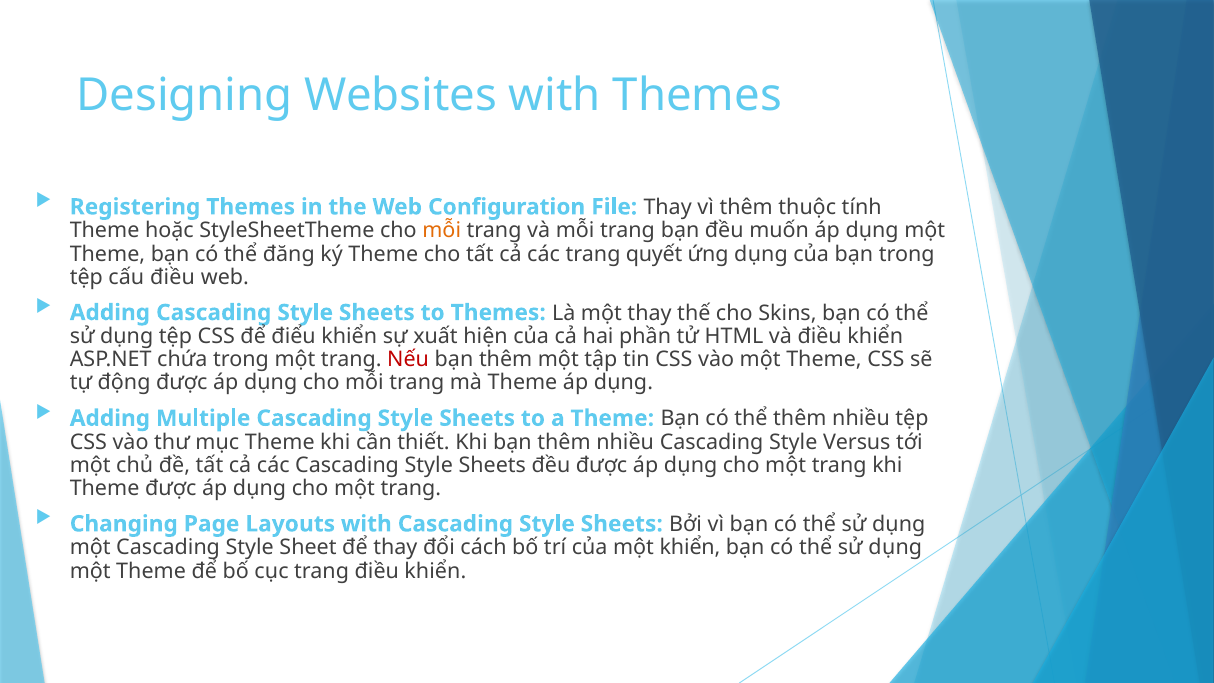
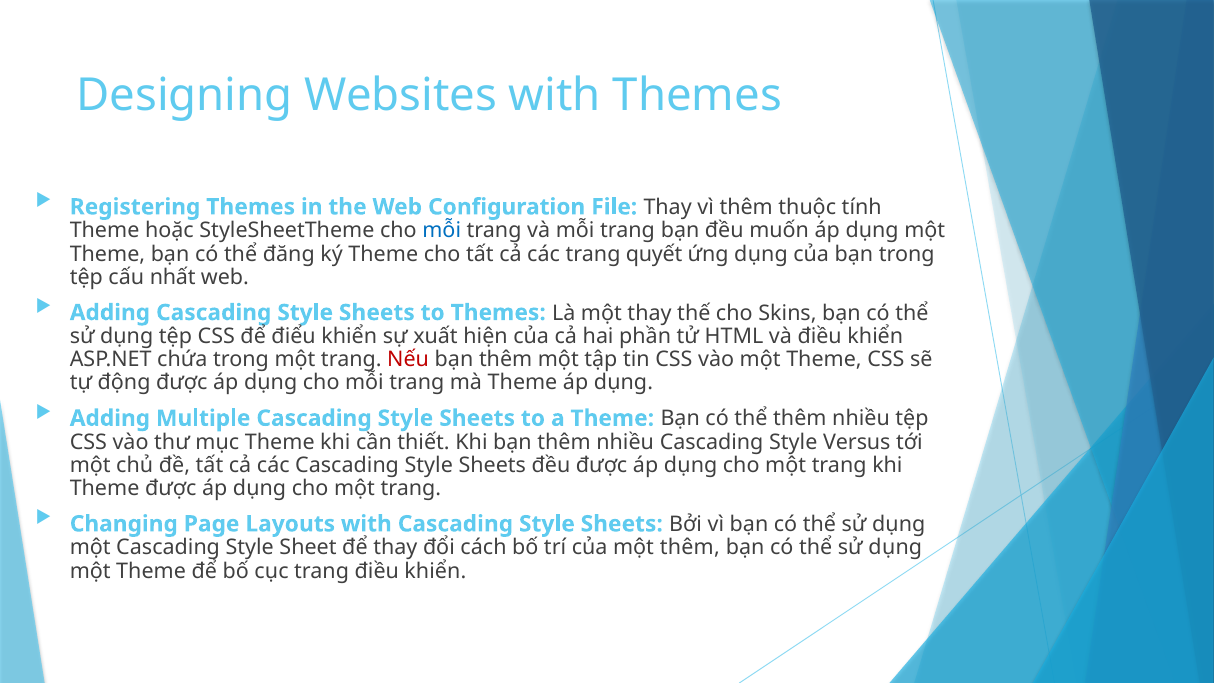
mỗi at (442, 231) colour: orange -> blue
cấu điều: điều -> nhất
một khiển: khiển -> thêm
